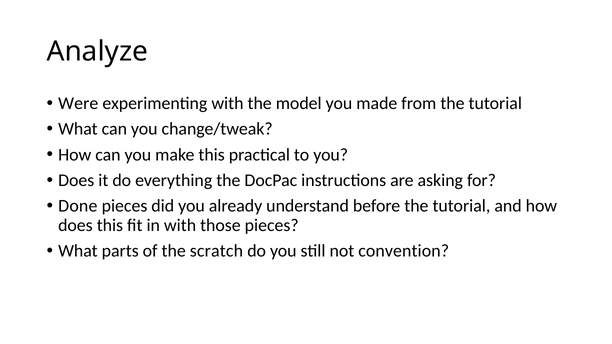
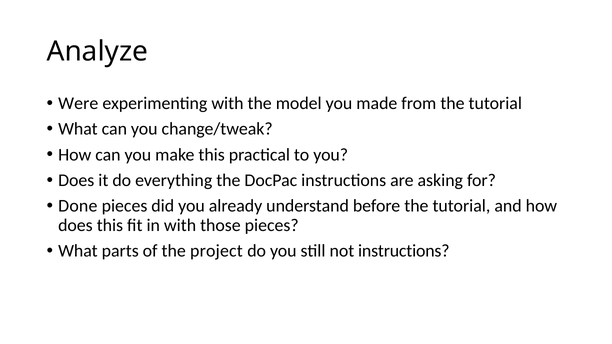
scratch: scratch -> project
not convention: convention -> instructions
